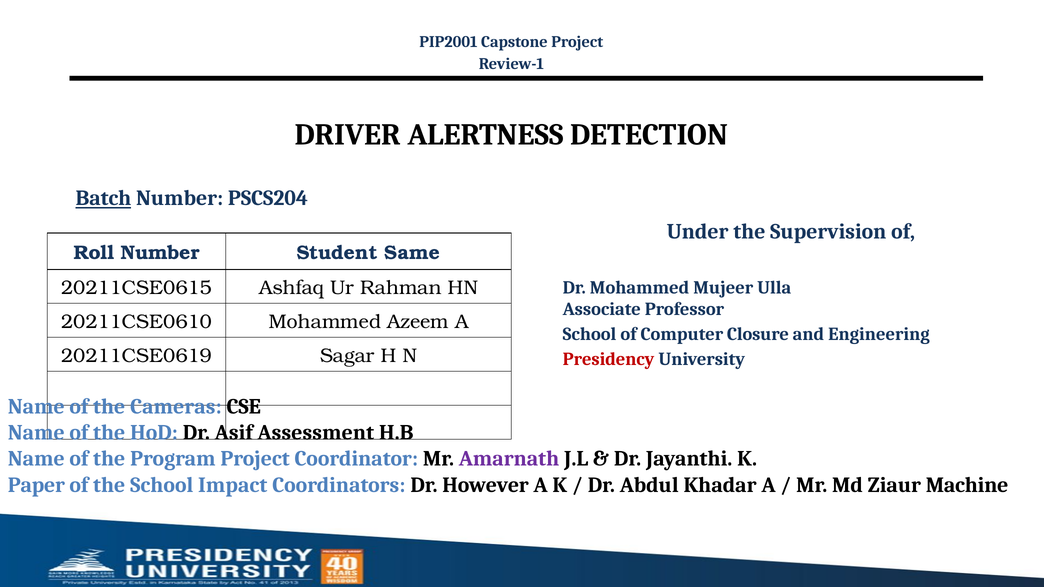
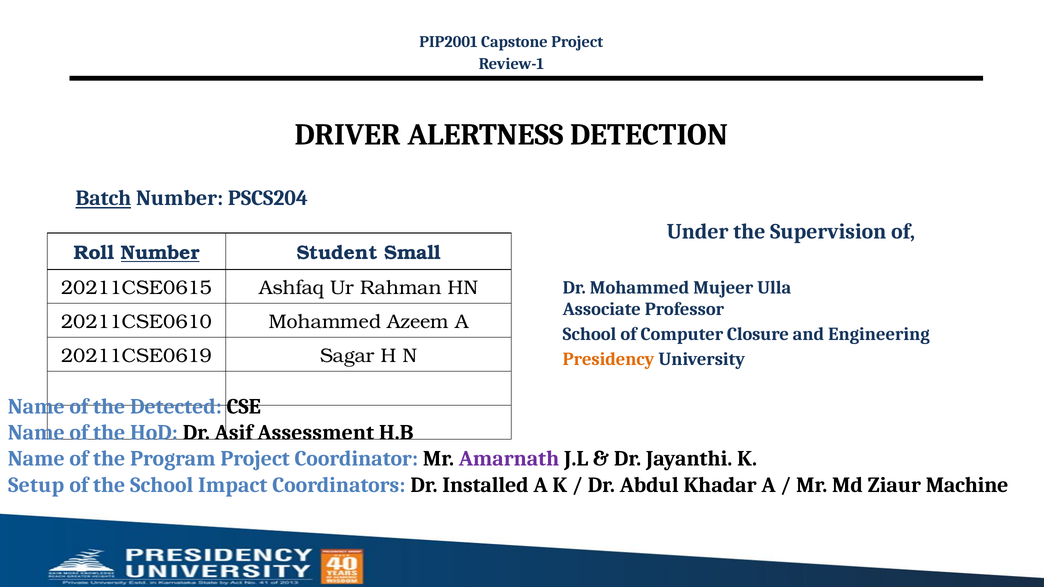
Number at (160, 253) underline: none -> present
Same: Same -> Small
Presidency colour: red -> orange
Cameras: Cameras -> Detected
Paper: Paper -> Setup
However: However -> Installed
